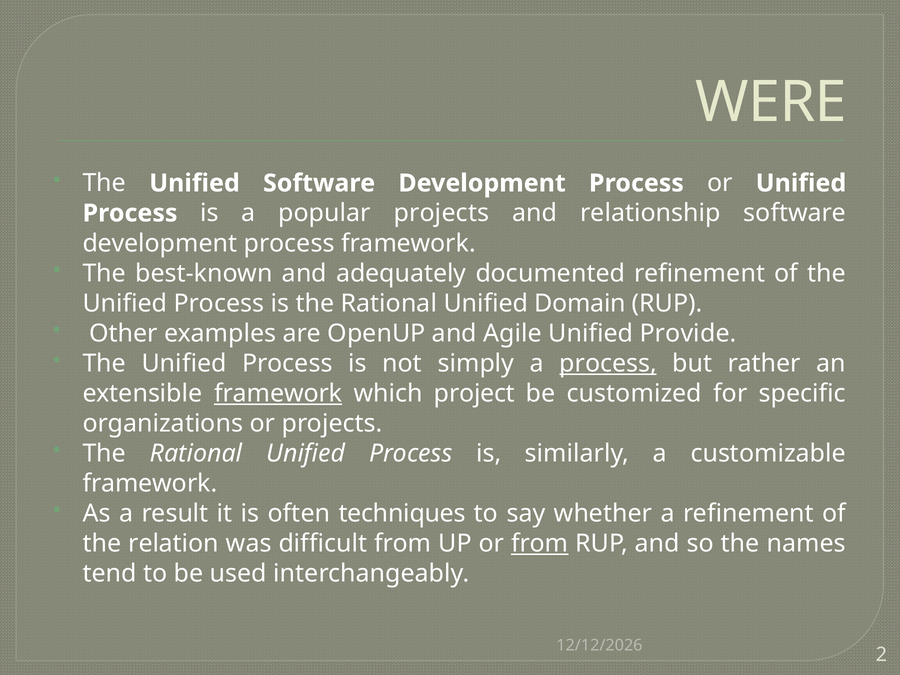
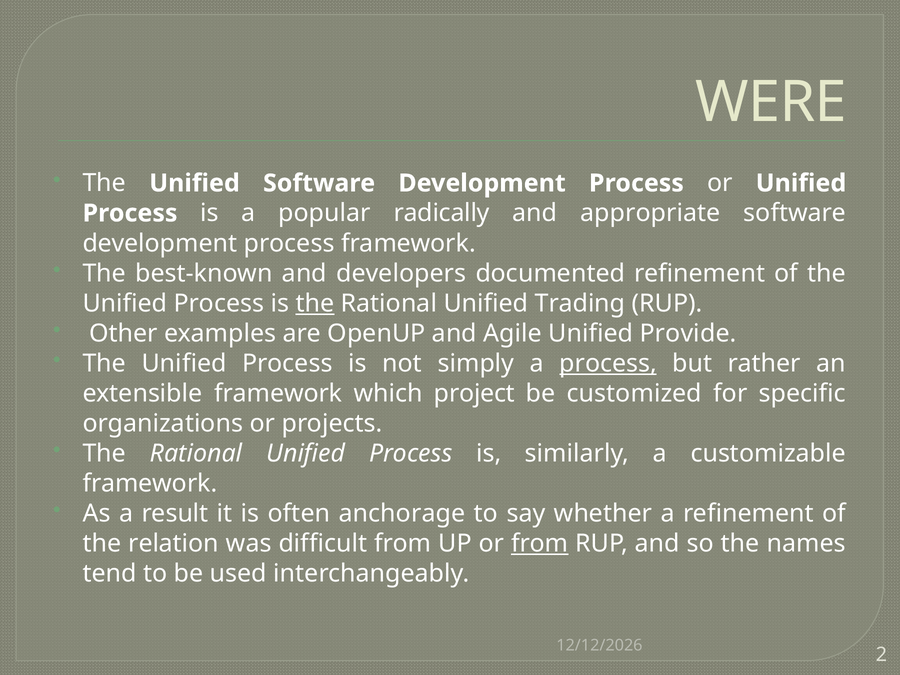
popular projects: projects -> radically
relationship: relationship -> appropriate
adequately: adequately -> developers
the at (315, 303) underline: none -> present
Domain: Domain -> Trading
framework at (278, 393) underline: present -> none
techniques: techniques -> anchorage
